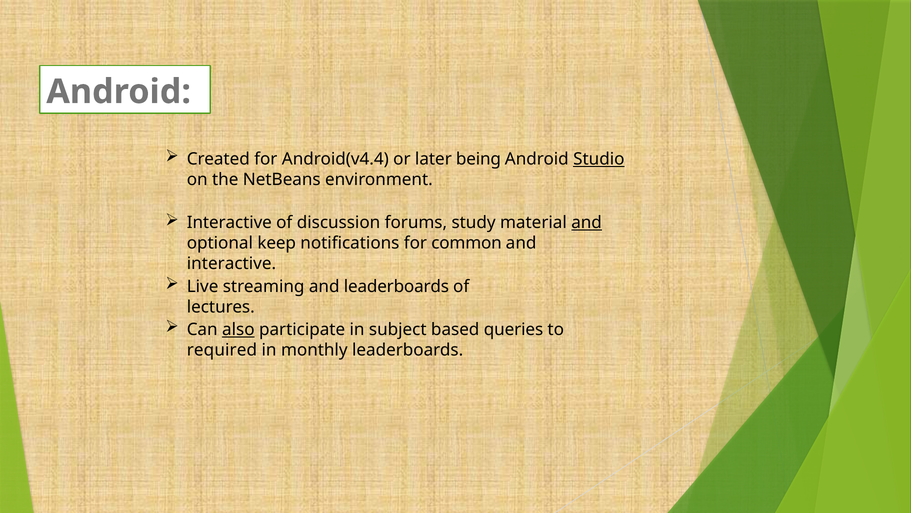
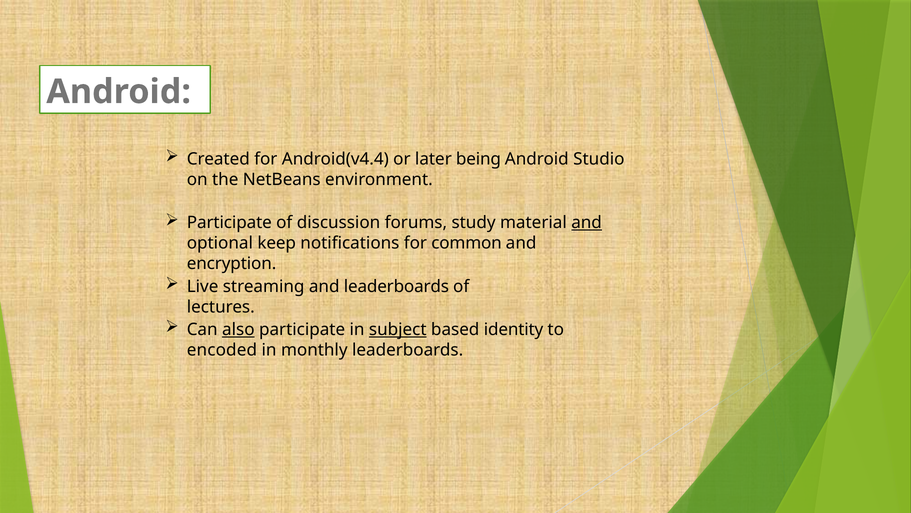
Studio underline: present -> none
Interactive at (229, 222): Interactive -> Participate
interactive at (231, 263): interactive -> encryption
subject underline: none -> present
queries: queries -> identity
required: required -> encoded
